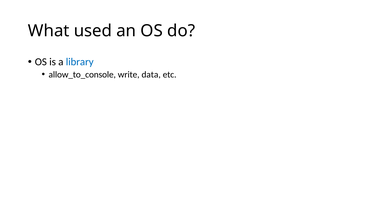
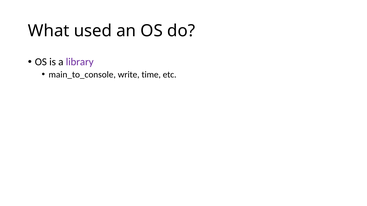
library colour: blue -> purple
allow_to_console: allow_to_console -> main_to_console
data: data -> time
